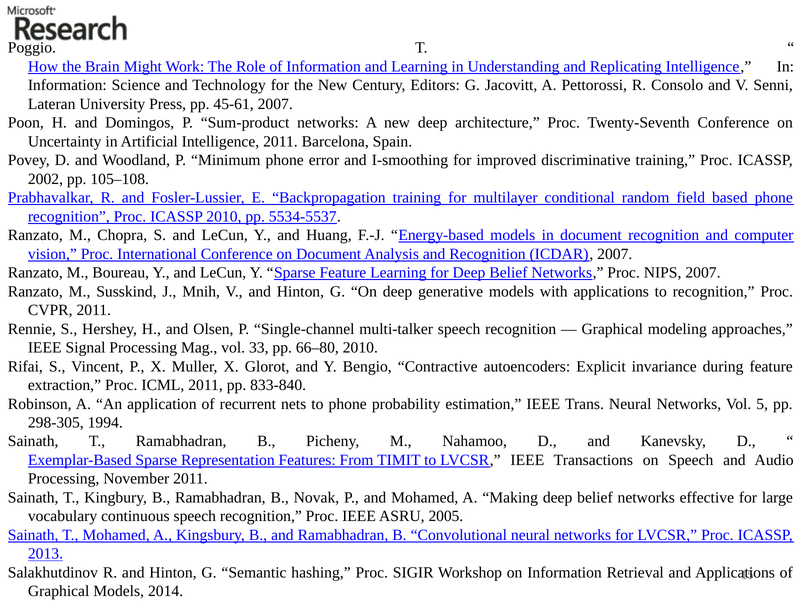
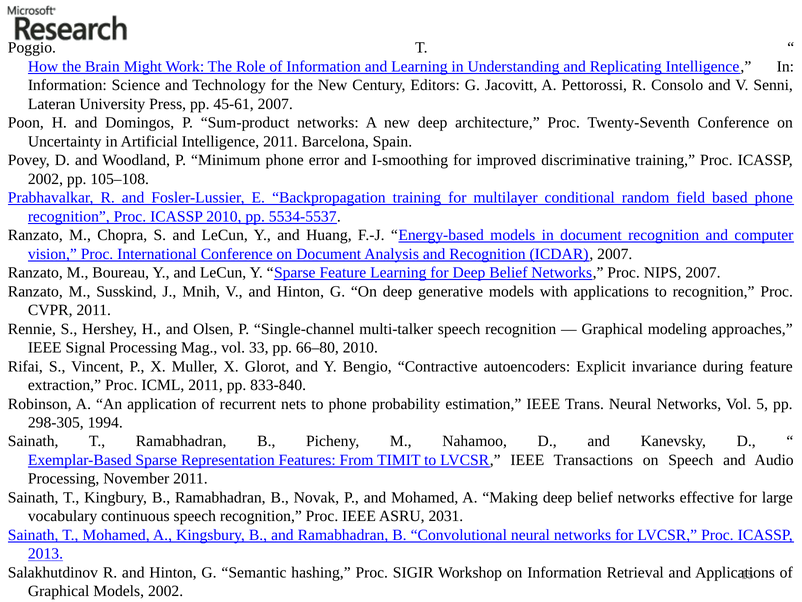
2005: 2005 -> 2031
Models 2014: 2014 -> 2002
